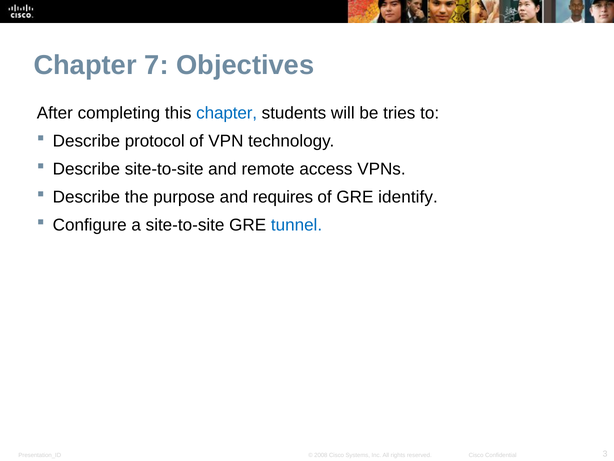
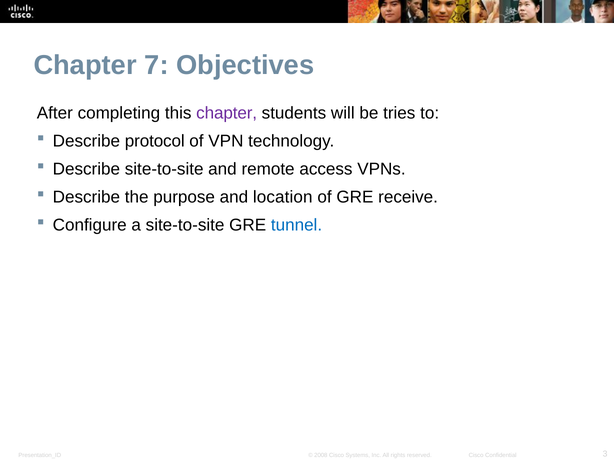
chapter at (227, 113) colour: blue -> purple
requires: requires -> location
identify: identify -> receive
